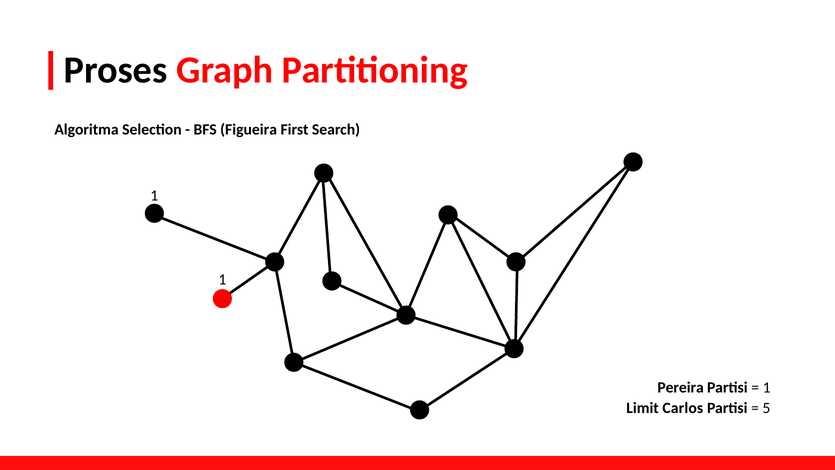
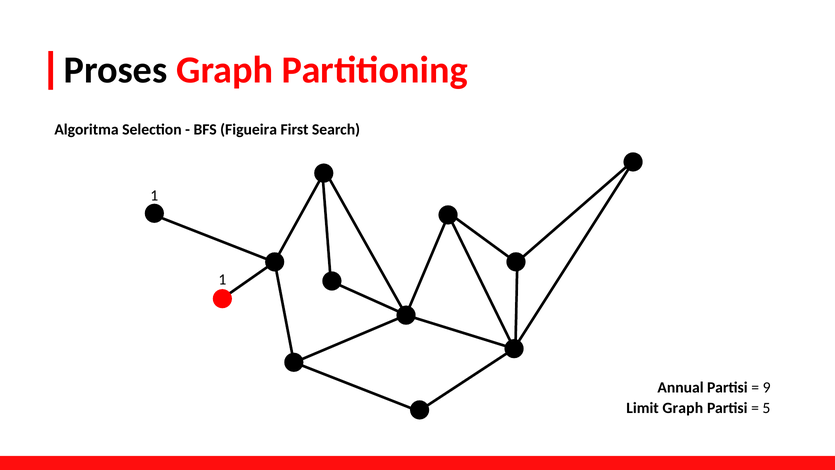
Pereira: Pereira -> Annual
1 at (767, 388): 1 -> 9
Limit Carlos: Carlos -> Graph
